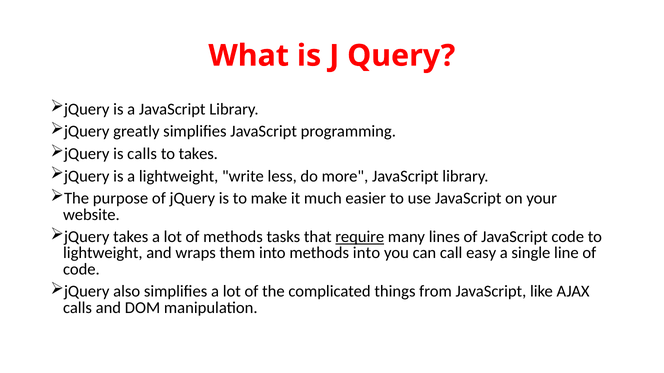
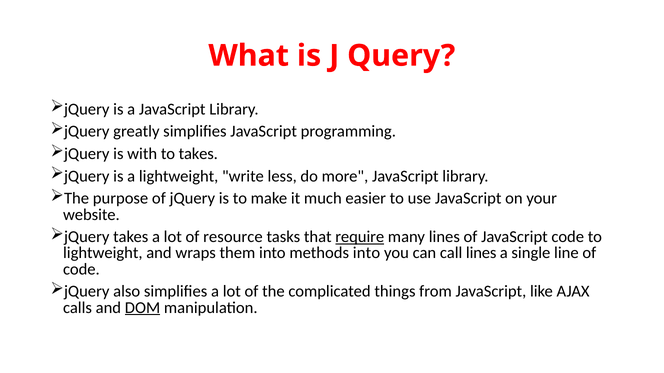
is calls: calls -> with
of methods: methods -> resource
call easy: easy -> lines
DOM underline: none -> present
